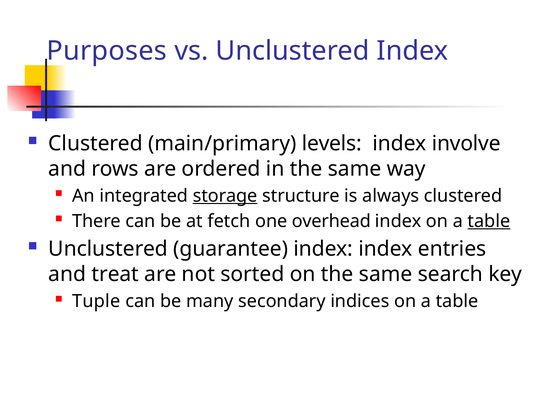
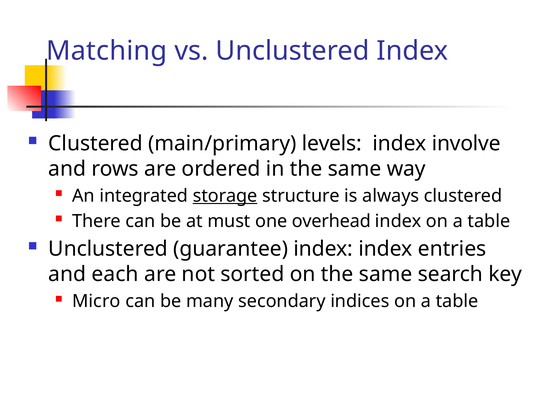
Purposes: Purposes -> Matching
fetch: fetch -> must
table at (489, 221) underline: present -> none
treat: treat -> each
Tuple: Tuple -> Micro
